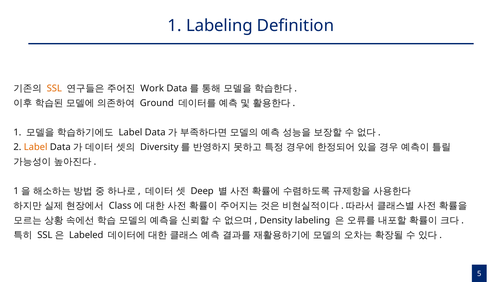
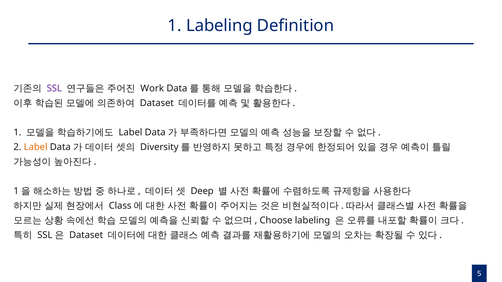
SSL colour: orange -> purple
Ground at (157, 103): Ground -> Dataset
Density: Density -> Choose
Labeled at (86, 235): Labeled -> Dataset
